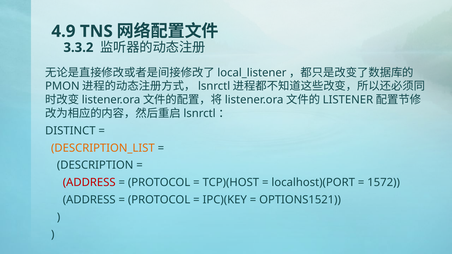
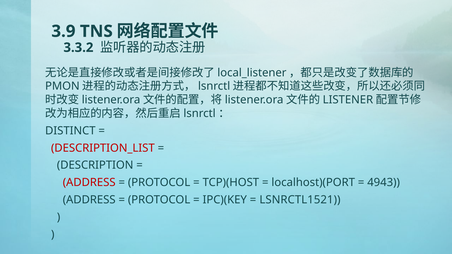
4.9: 4.9 -> 3.9
DESCRIPTION_LIST colour: orange -> red
1572: 1572 -> 4943
OPTIONS1521: OPTIONS1521 -> LSNRCTL1521
